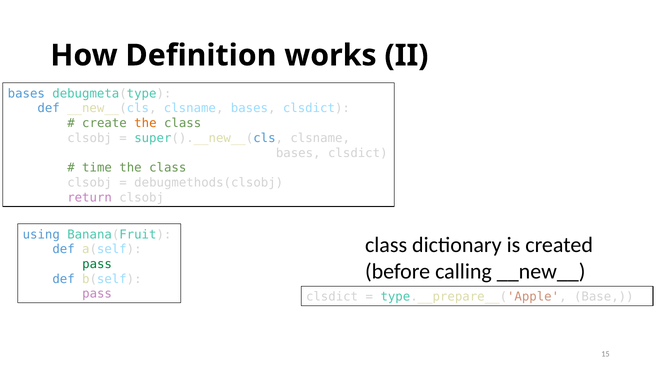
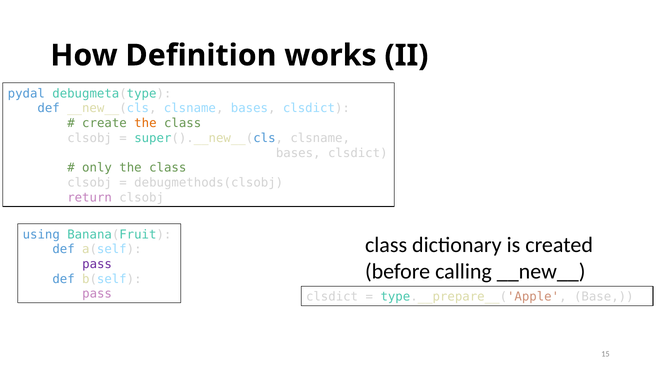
bases at (26, 94): bases -> pydal
time: time -> only
pass at (97, 264) colour: green -> purple
